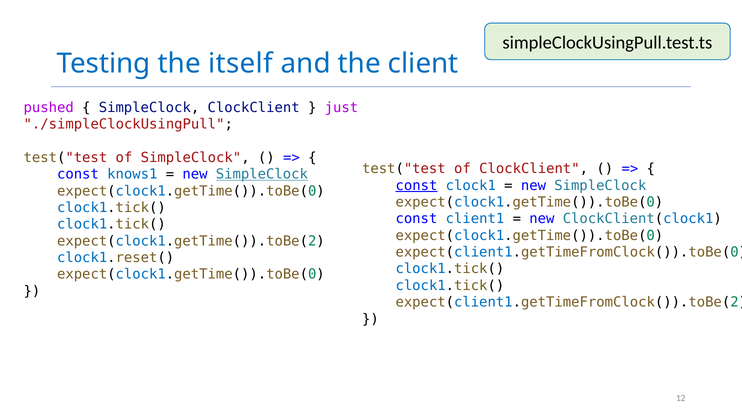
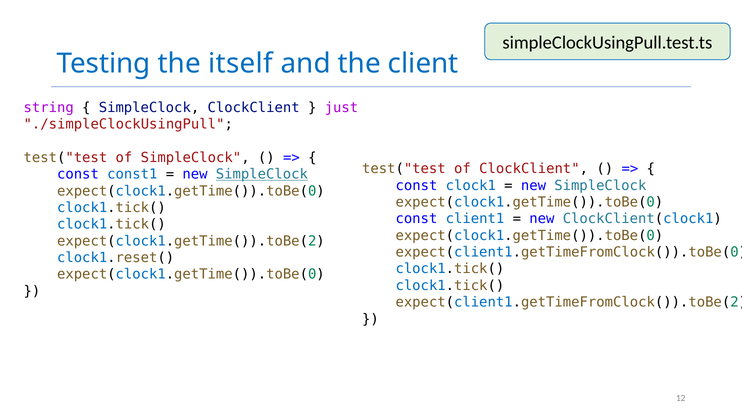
pushed: pushed -> string
knows1: knows1 -> const1
const at (416, 186) underline: present -> none
